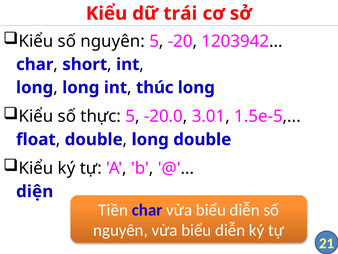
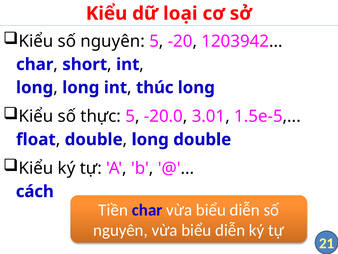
trái: trái -> loại
diện: diện -> cách
